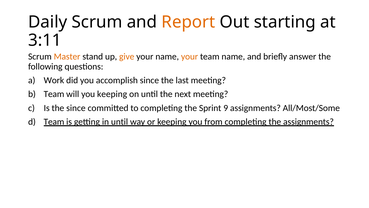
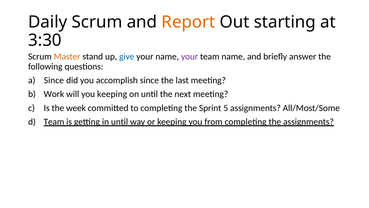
3:11: 3:11 -> 3:30
give colour: orange -> blue
your at (190, 56) colour: orange -> purple
Work at (54, 80): Work -> Since
Team at (54, 94): Team -> Work
the since: since -> week
9: 9 -> 5
